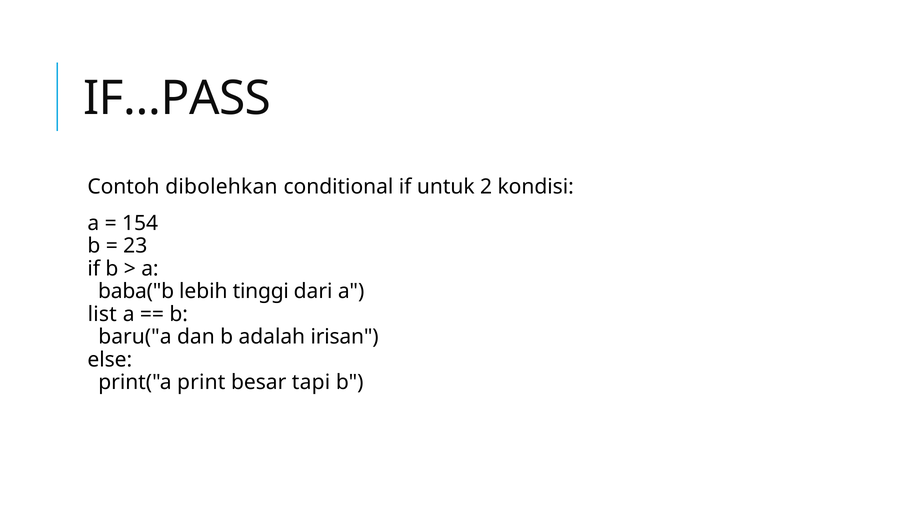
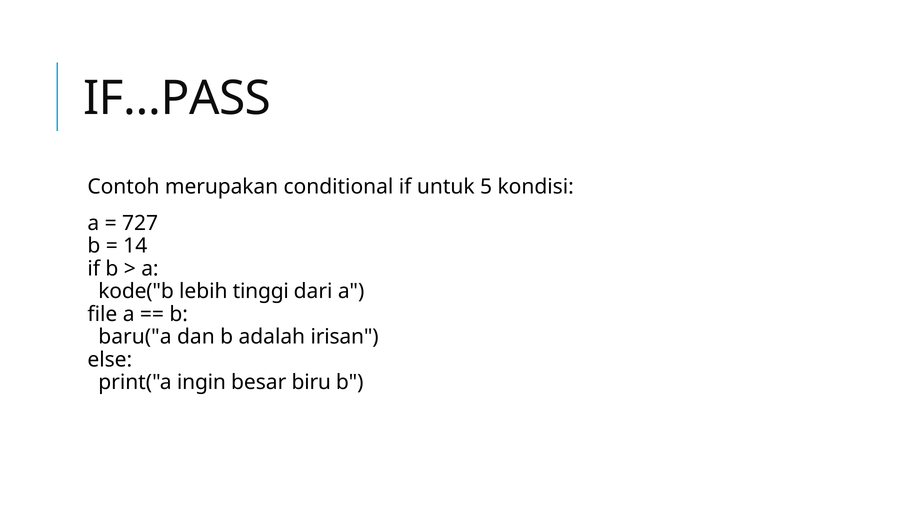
dibolehkan: dibolehkan -> merupakan
2: 2 -> 5
154: 154 -> 727
23: 23 -> 14
baba("b: baba("b -> kode("b
list: list -> file
print: print -> ingin
tapi: tapi -> biru
